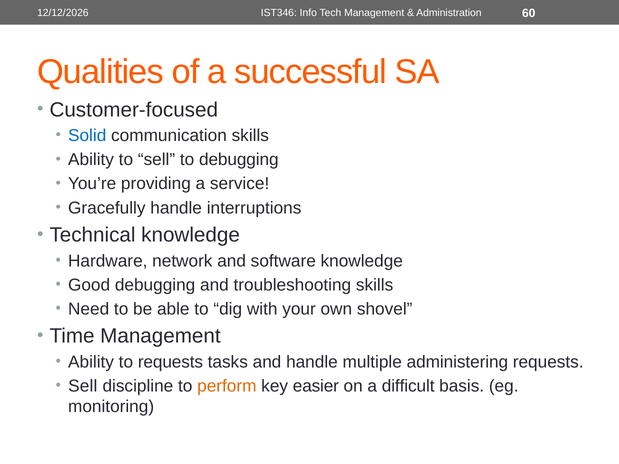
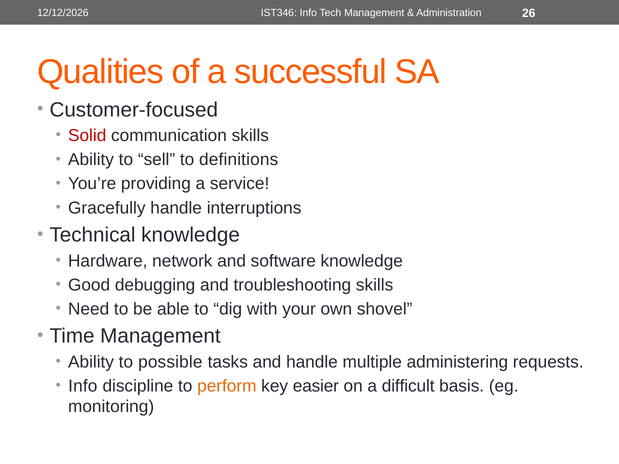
60: 60 -> 26
Solid colour: blue -> red
to debugging: debugging -> definitions
to requests: requests -> possible
Sell at (83, 386): Sell -> Info
